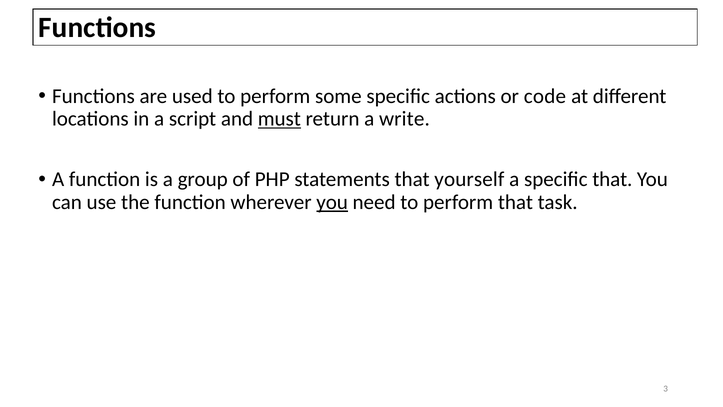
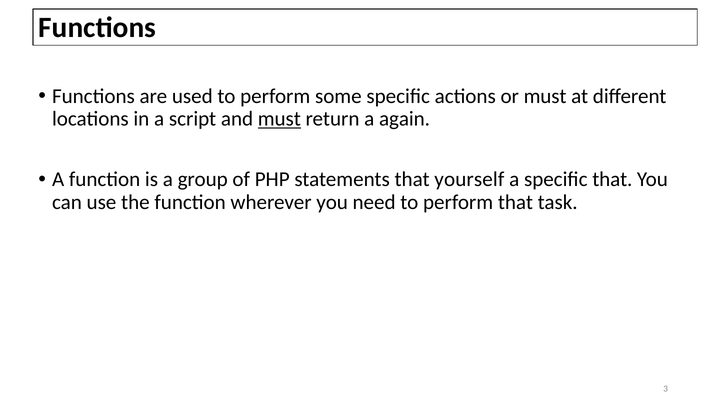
or code: code -> must
write: write -> again
you at (332, 202) underline: present -> none
